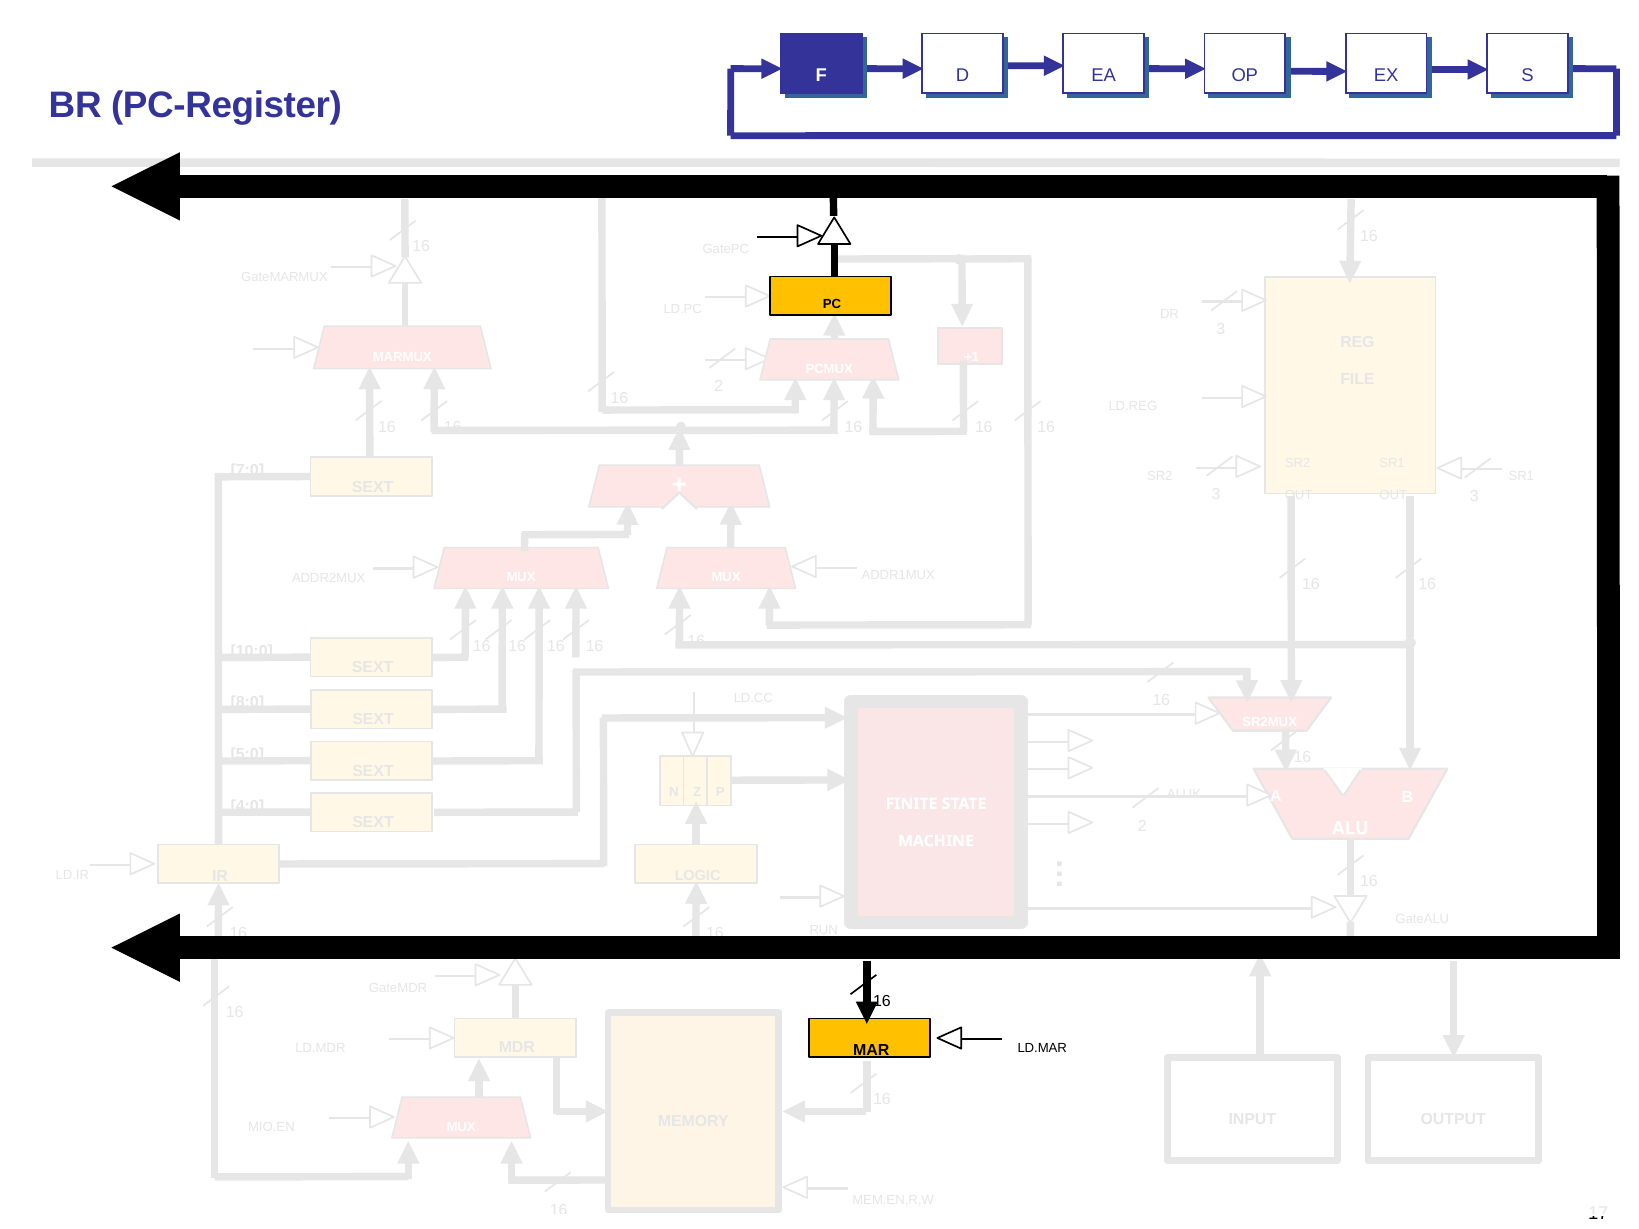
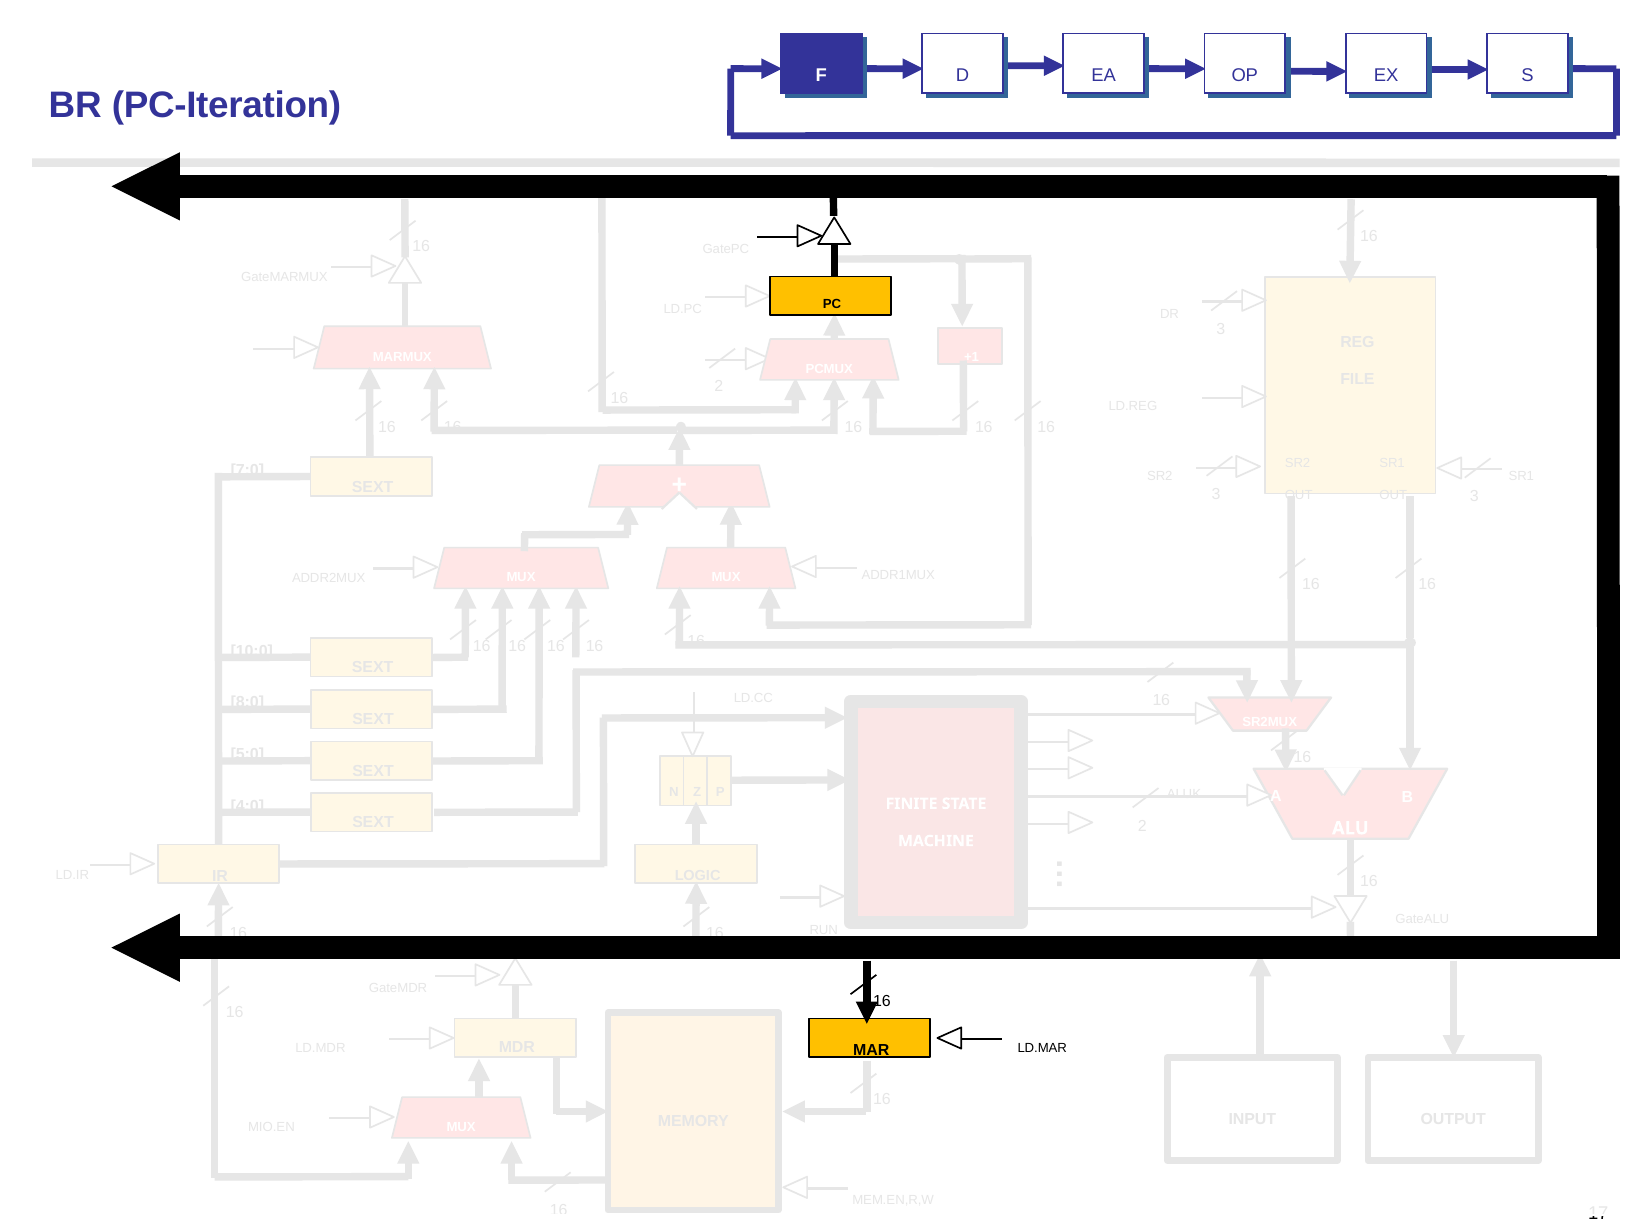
PC-Register: PC-Register -> PC-Iteration
